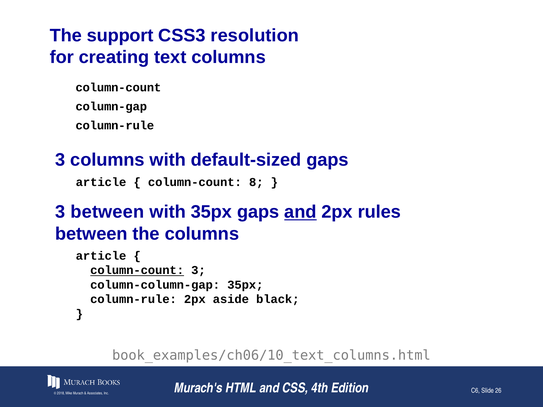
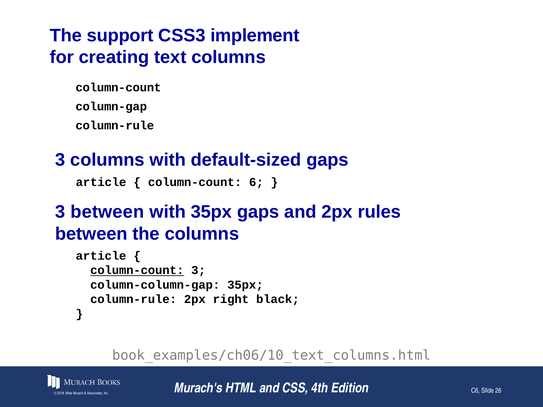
resolution: resolution -> implement
8: 8 -> 6
and at (300, 212) underline: present -> none
aside: aside -> right
